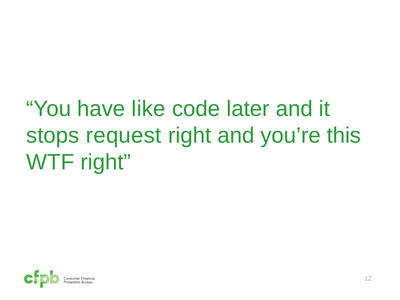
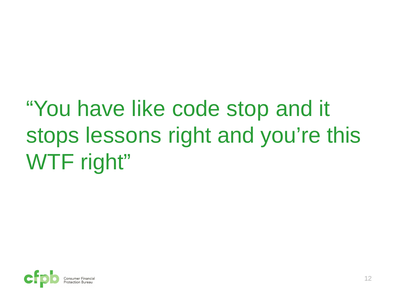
later: later -> stop
request: request -> lessons
